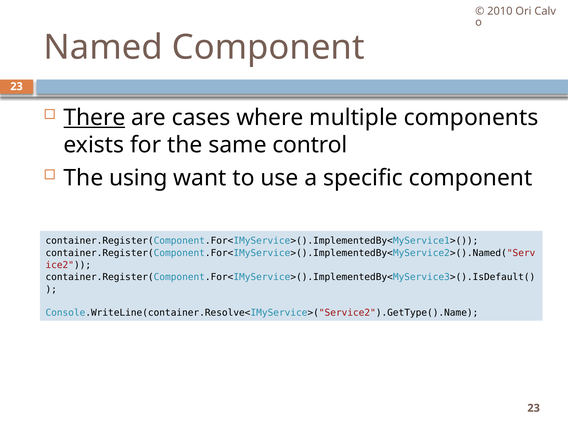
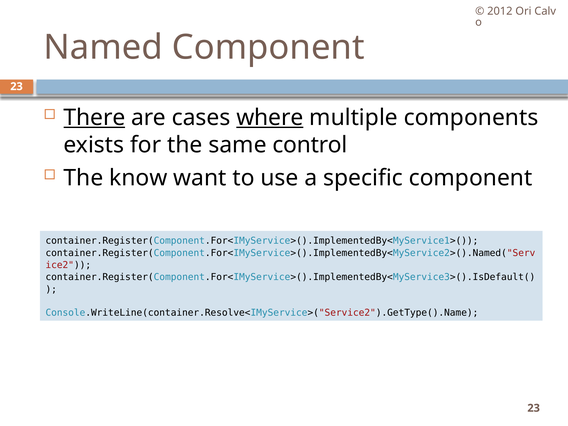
2010: 2010 -> 2012
where underline: none -> present
using: using -> know
